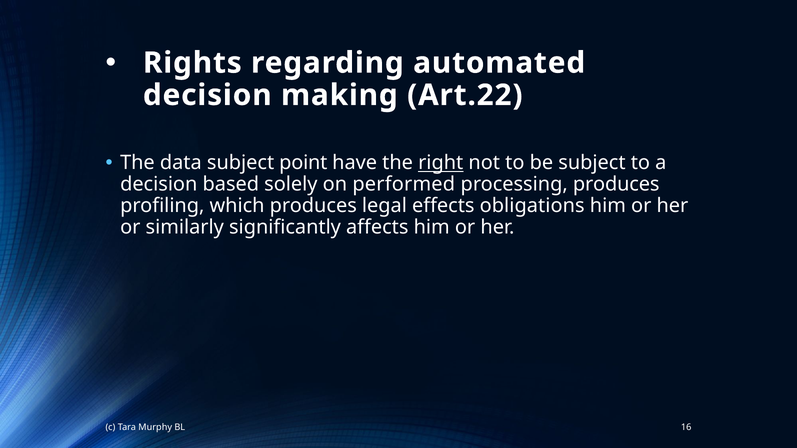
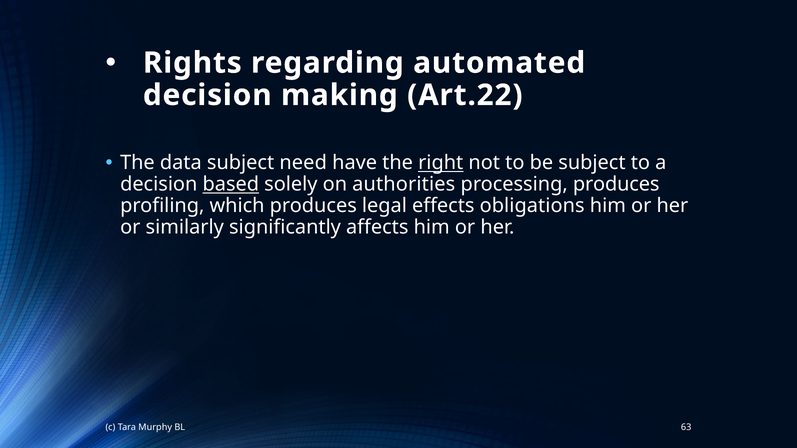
point: point -> need
based underline: none -> present
performed: performed -> authorities
16: 16 -> 63
